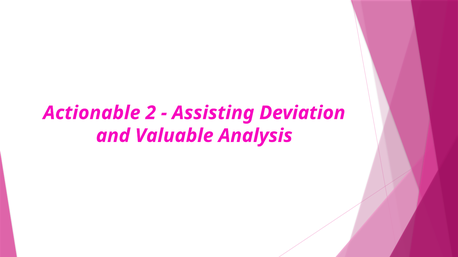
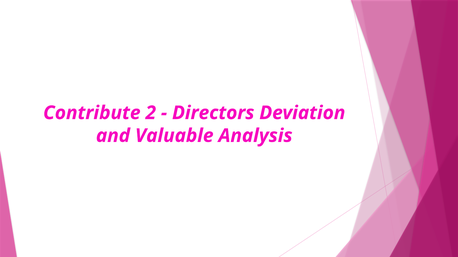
Actionable: Actionable -> Contribute
Assisting: Assisting -> Directors
